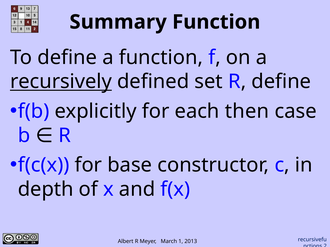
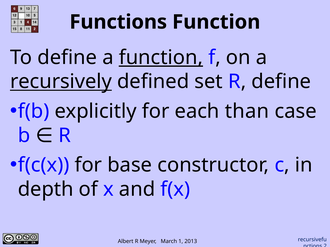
Summary: Summary -> Functions
function at (161, 58) underline: none -> present
then: then -> than
